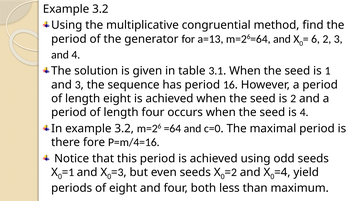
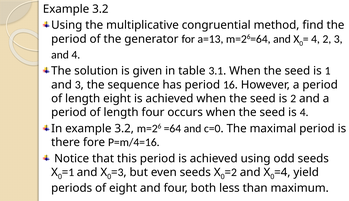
6 at (316, 39): 6 -> 4
